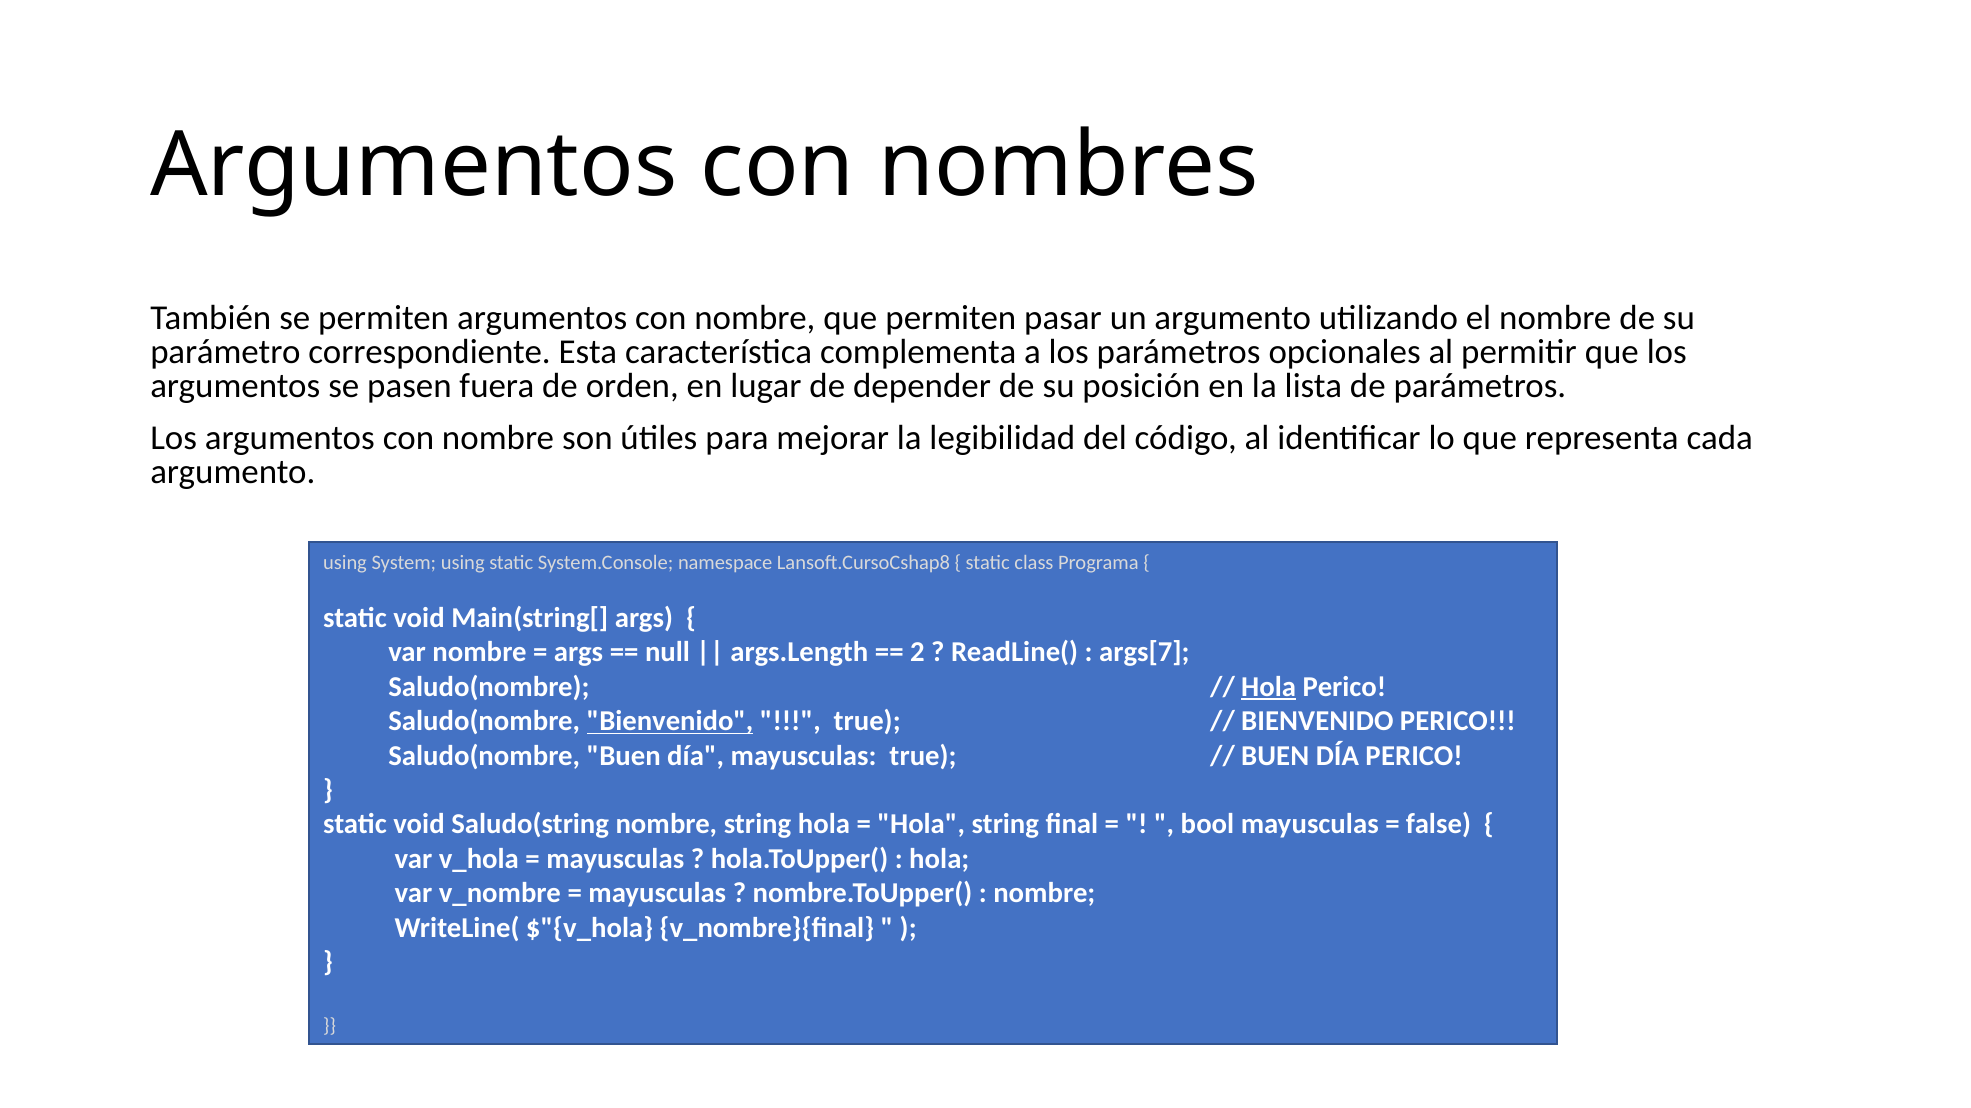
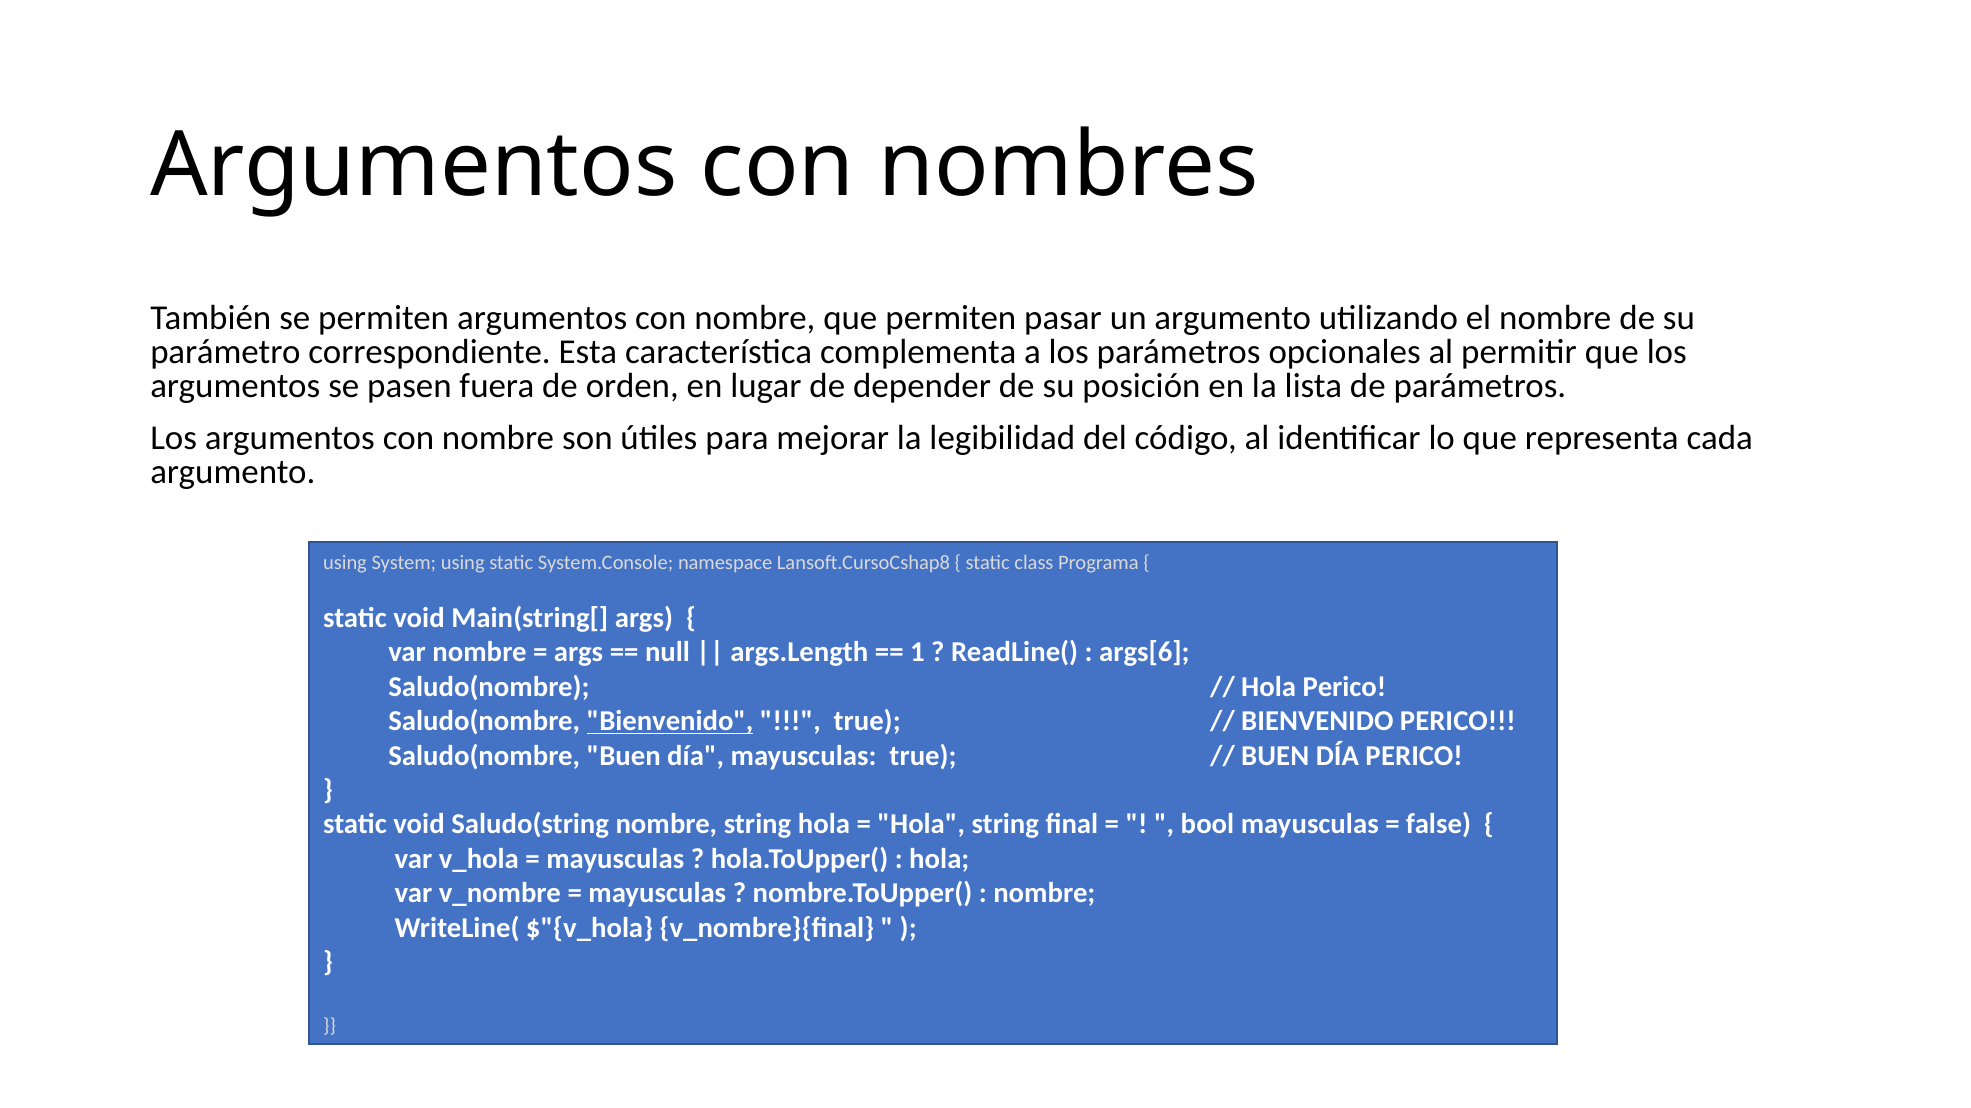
2: 2 -> 1
args[7: args[7 -> args[6
Hola at (1269, 687) underline: present -> none
